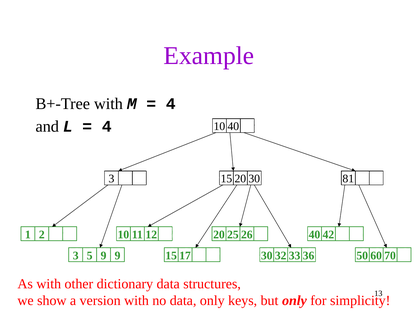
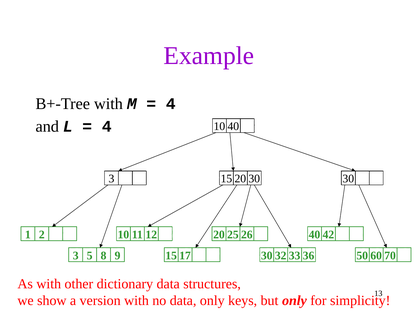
81: 81 -> 30
5 9: 9 -> 8
